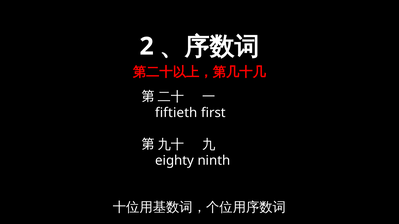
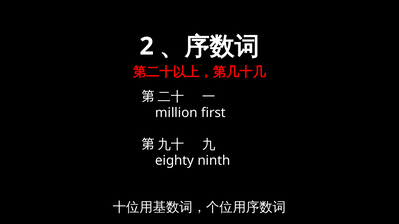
fiftieth: fiftieth -> million
